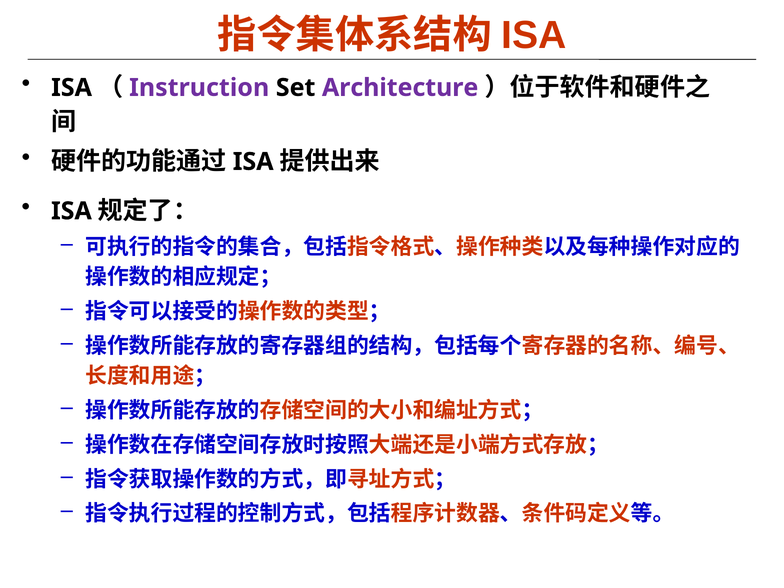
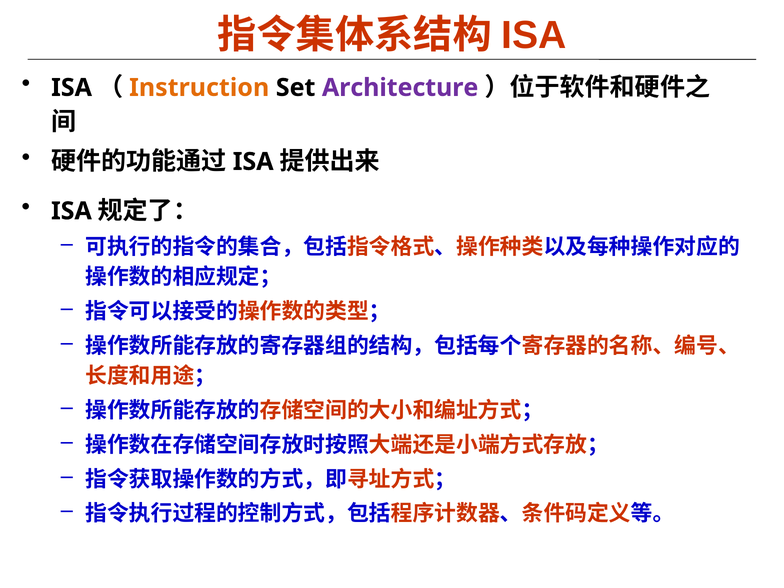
Instruction at (199, 88) colour: purple -> orange
